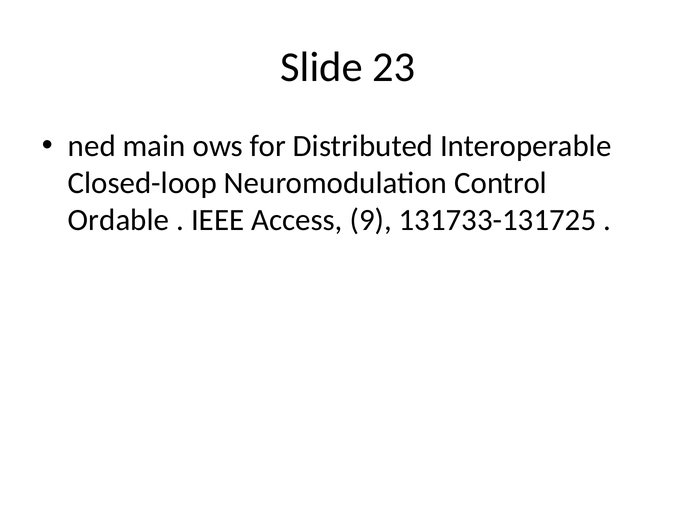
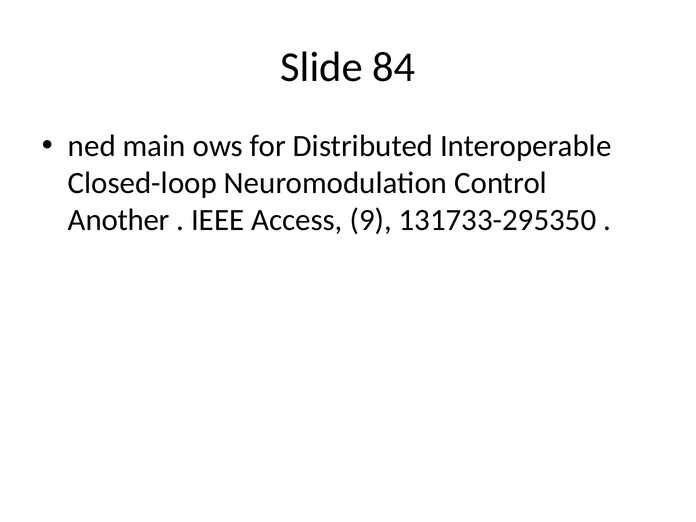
23: 23 -> 84
Ordable: Ordable -> Another
131733-131725: 131733-131725 -> 131733-295350
